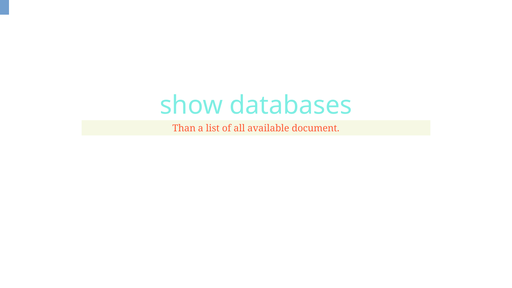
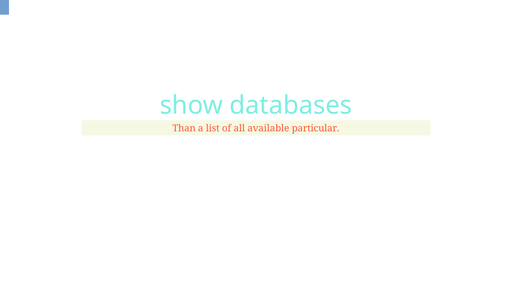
document: document -> particular
